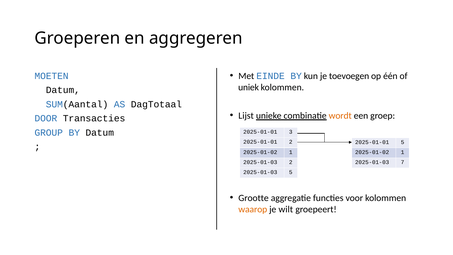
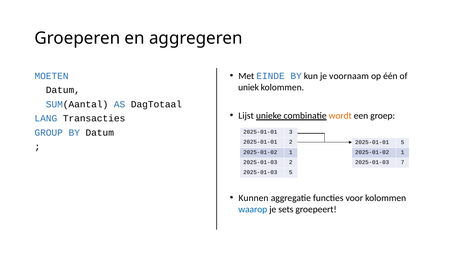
toevoegen: toevoegen -> voornaam
DOOR: DOOR -> LANG
Grootte: Grootte -> Kunnen
waarop colour: orange -> blue
wilt: wilt -> sets
